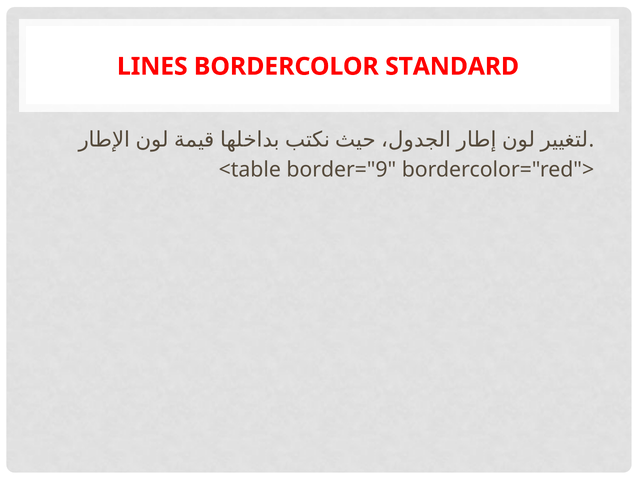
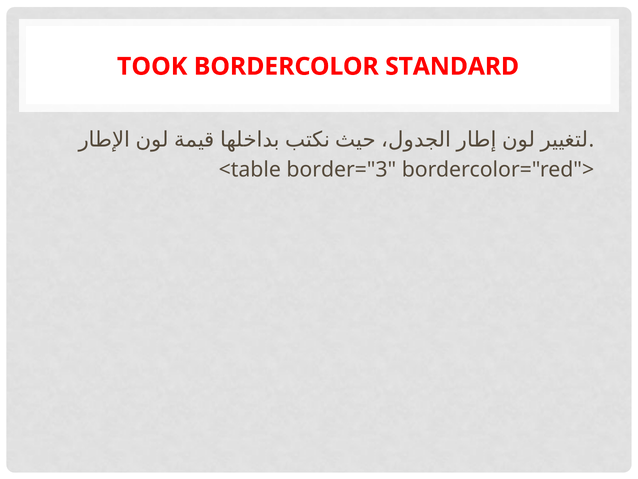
LINES: LINES -> TOOK
border="9: border="9 -> border="3
